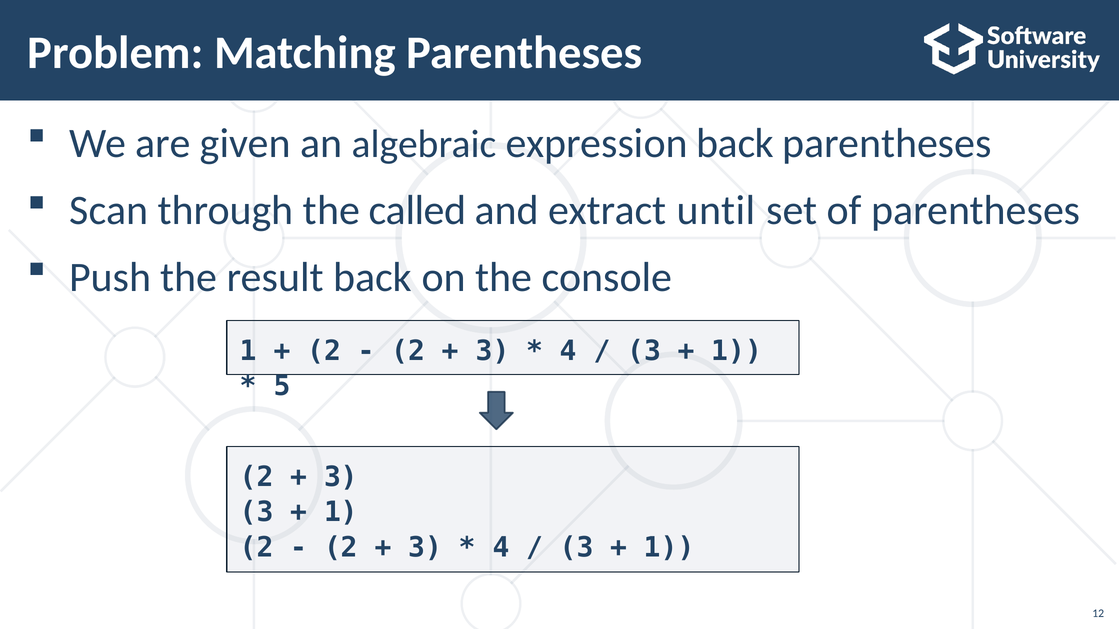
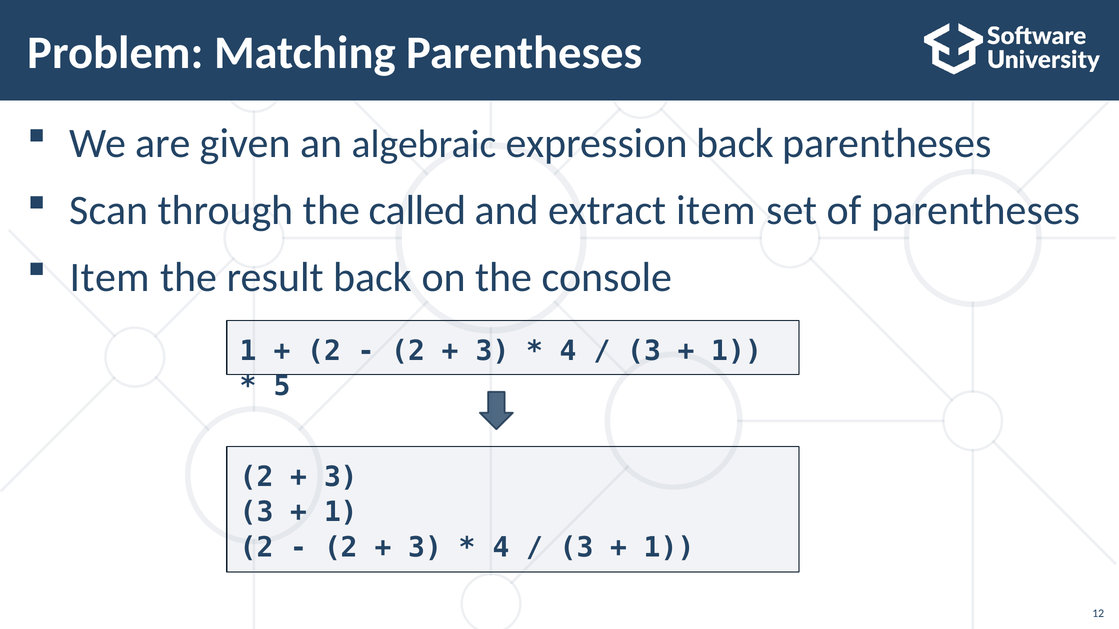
extract until: until -> item
Push at (110, 277): Push -> Item
